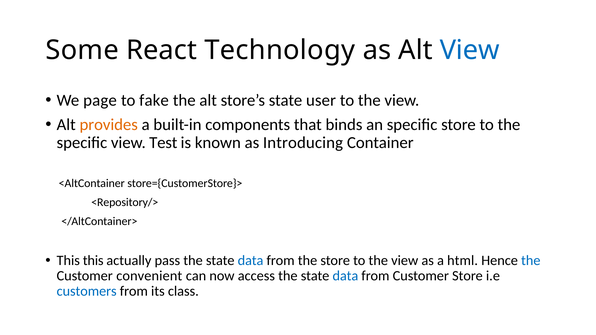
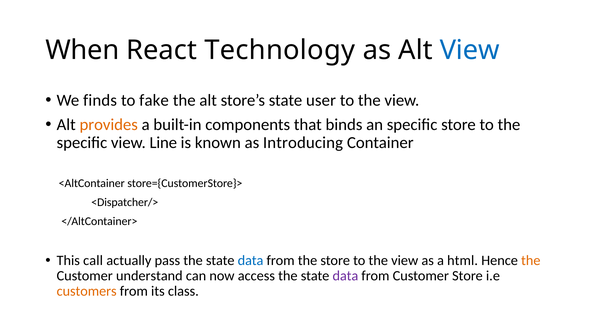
Some: Some -> When
page: page -> finds
Test: Test -> Line
<Repository/>: <Repository/> -> <Dispatcher/>
This this: this -> call
the at (531, 261) colour: blue -> orange
convenient: convenient -> understand
data at (345, 276) colour: blue -> purple
customers colour: blue -> orange
